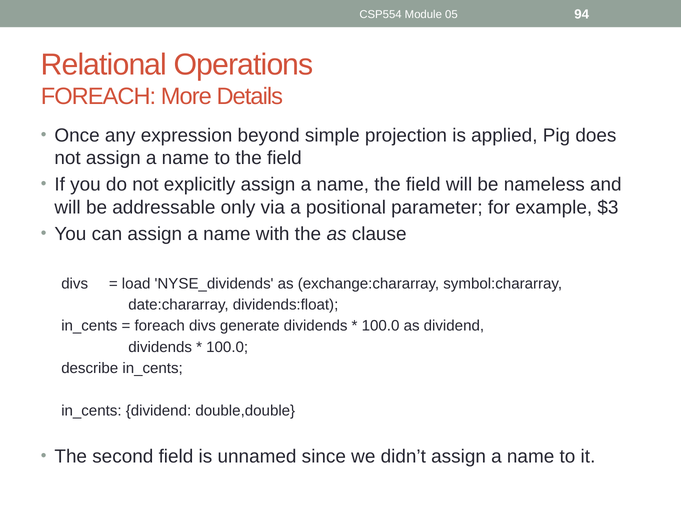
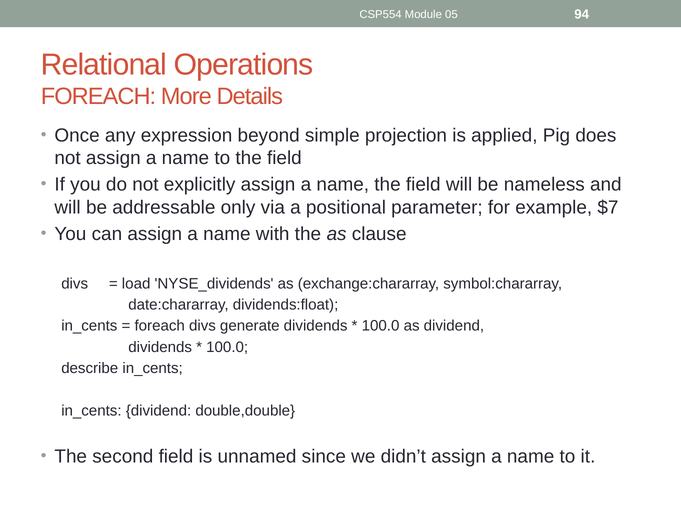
$3: $3 -> $7
